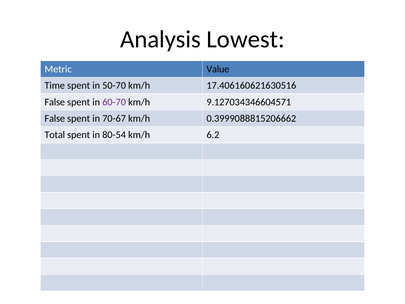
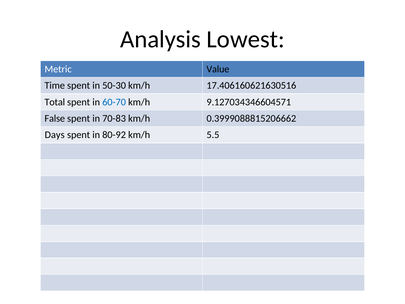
50-70: 50-70 -> 50-30
False at (55, 102): False -> Total
60-70 colour: purple -> blue
70-67: 70-67 -> 70-83
Total: Total -> Days
80-54: 80-54 -> 80-92
6.2: 6.2 -> 5.5
